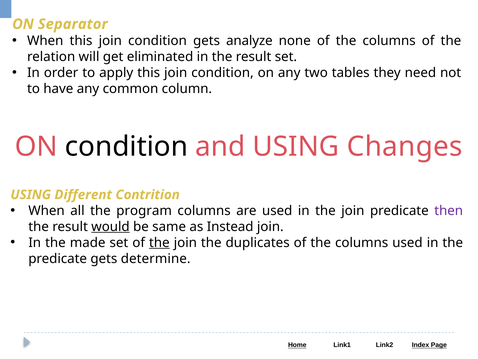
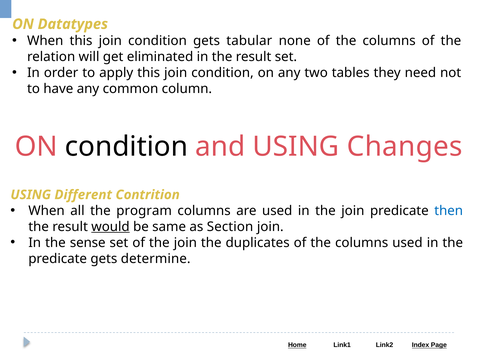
Separator: Separator -> Datatypes
analyze: analyze -> tabular
then colour: purple -> blue
Instead: Instead -> Section
made: made -> sense
the at (159, 242) underline: present -> none
